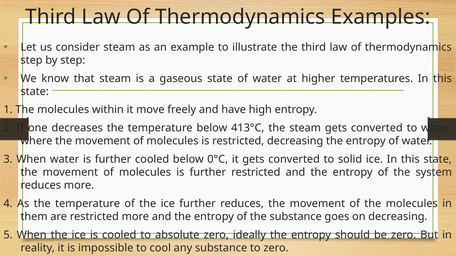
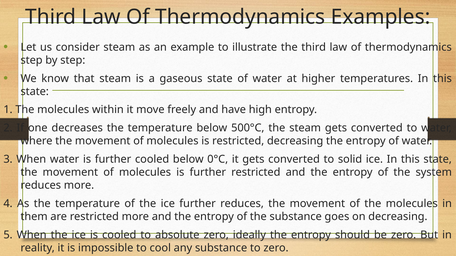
413°C: 413°C -> 500°C
